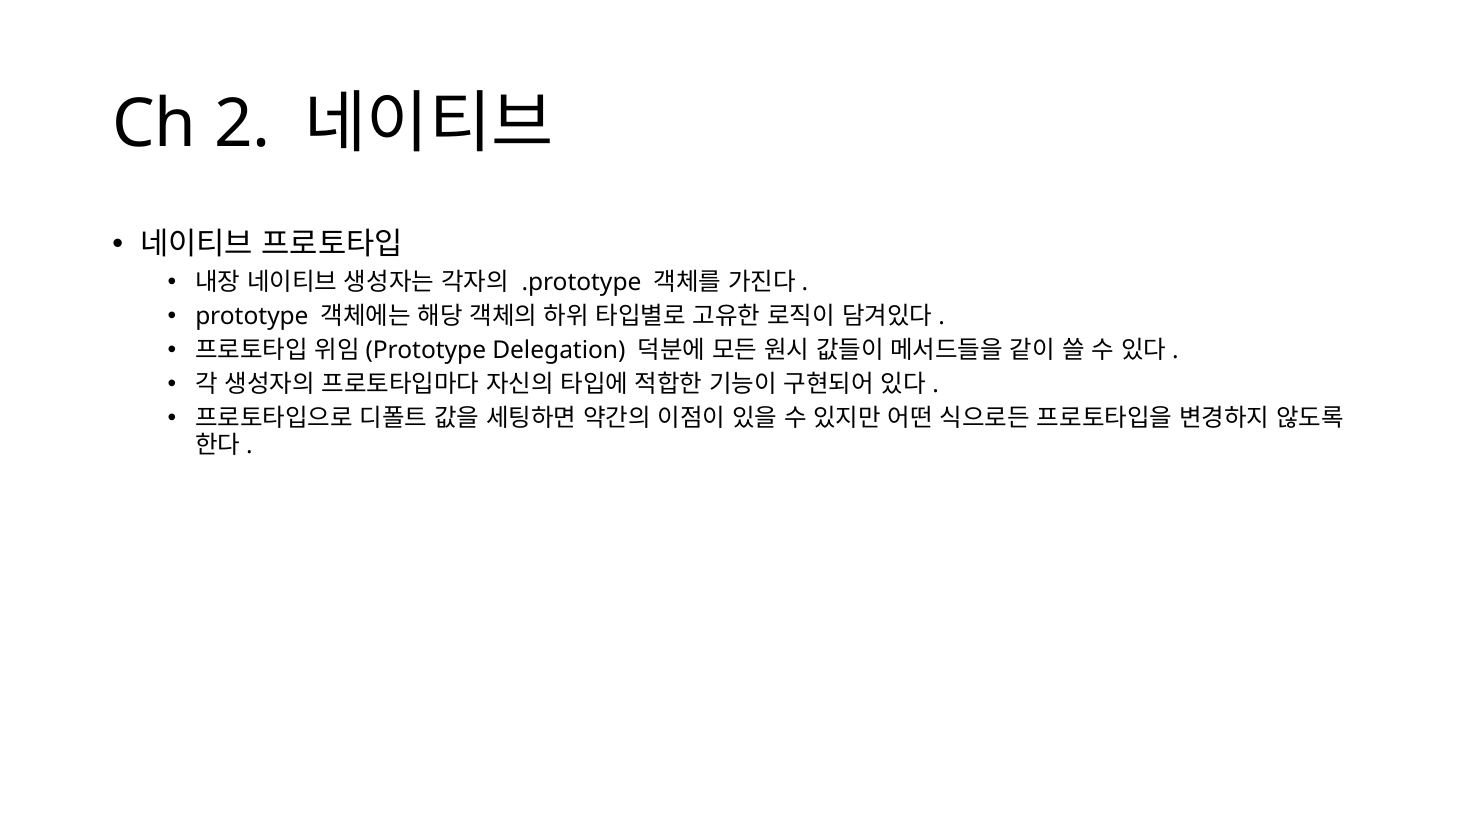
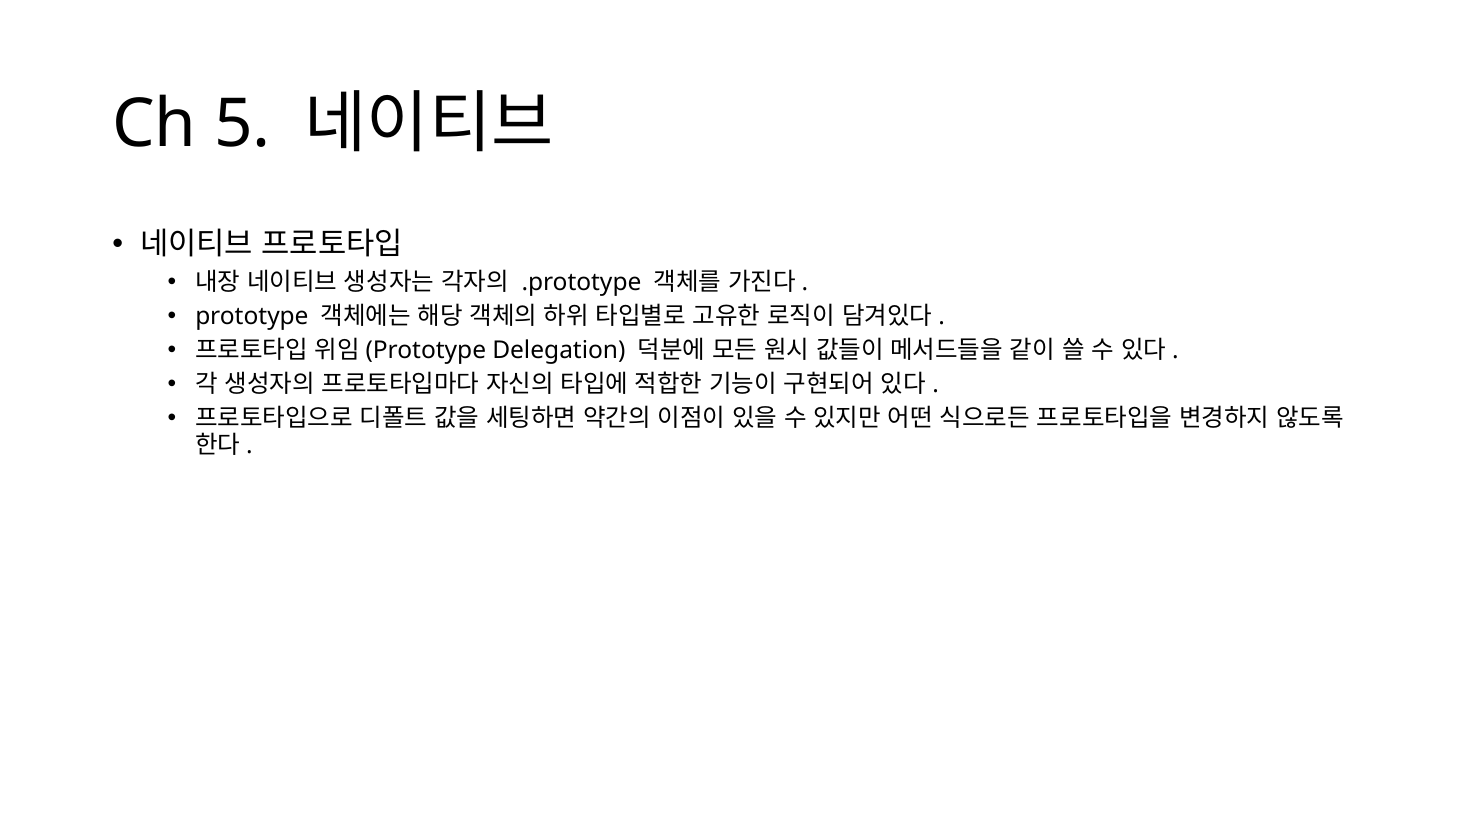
2: 2 -> 5
